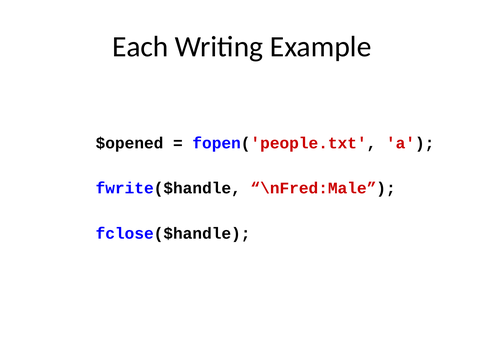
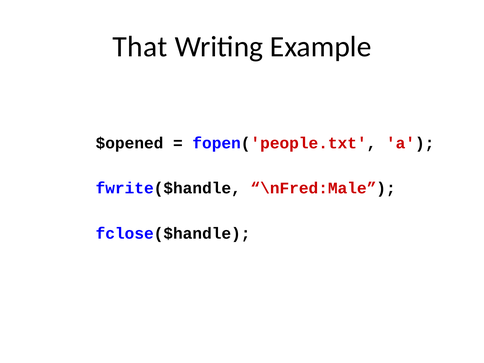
Each: Each -> That
